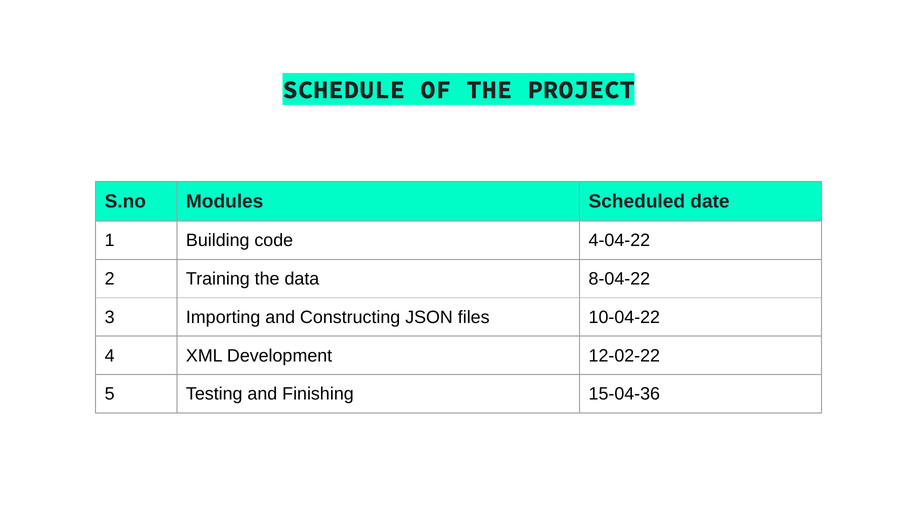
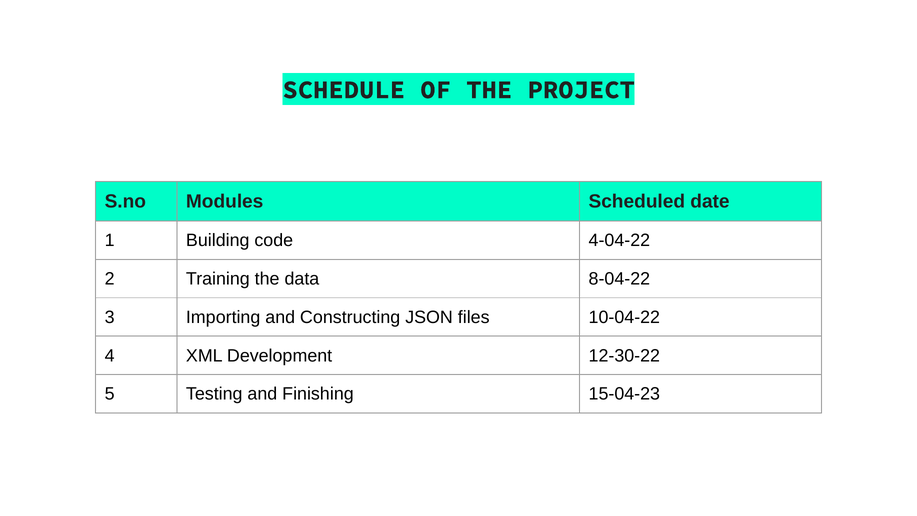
12-02-22: 12-02-22 -> 12-30-22
15-04-36: 15-04-36 -> 15-04-23
